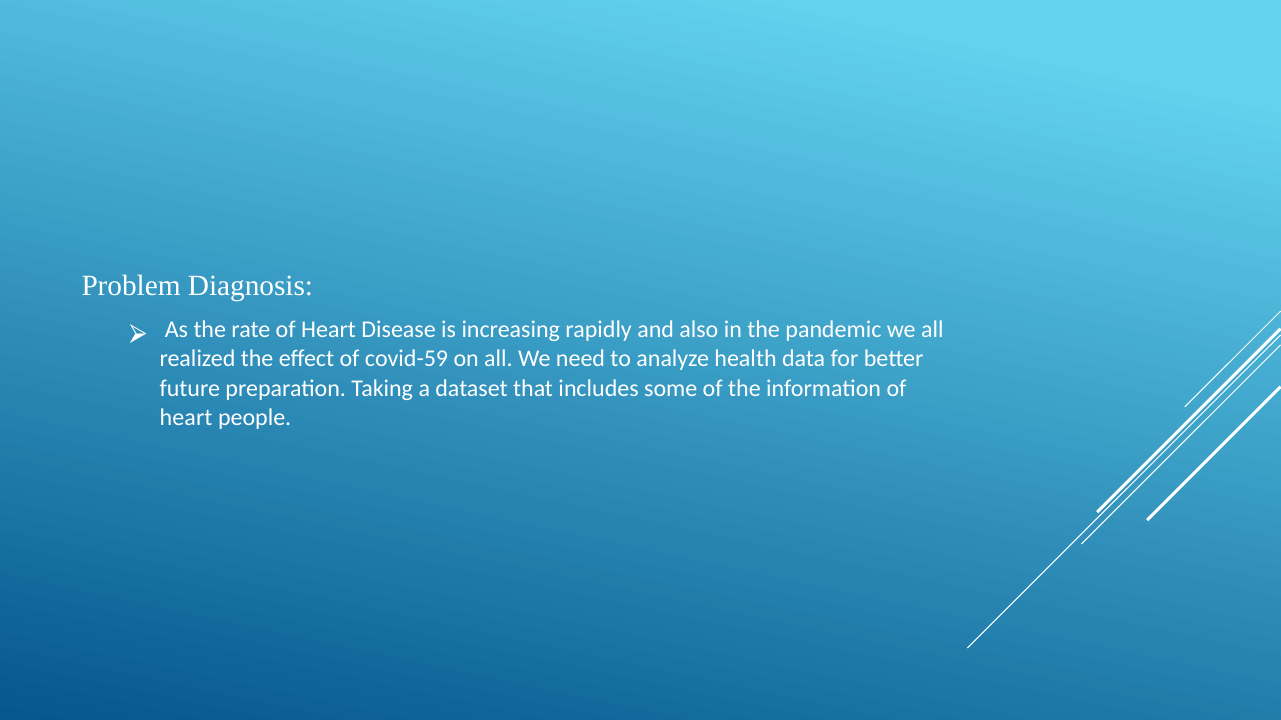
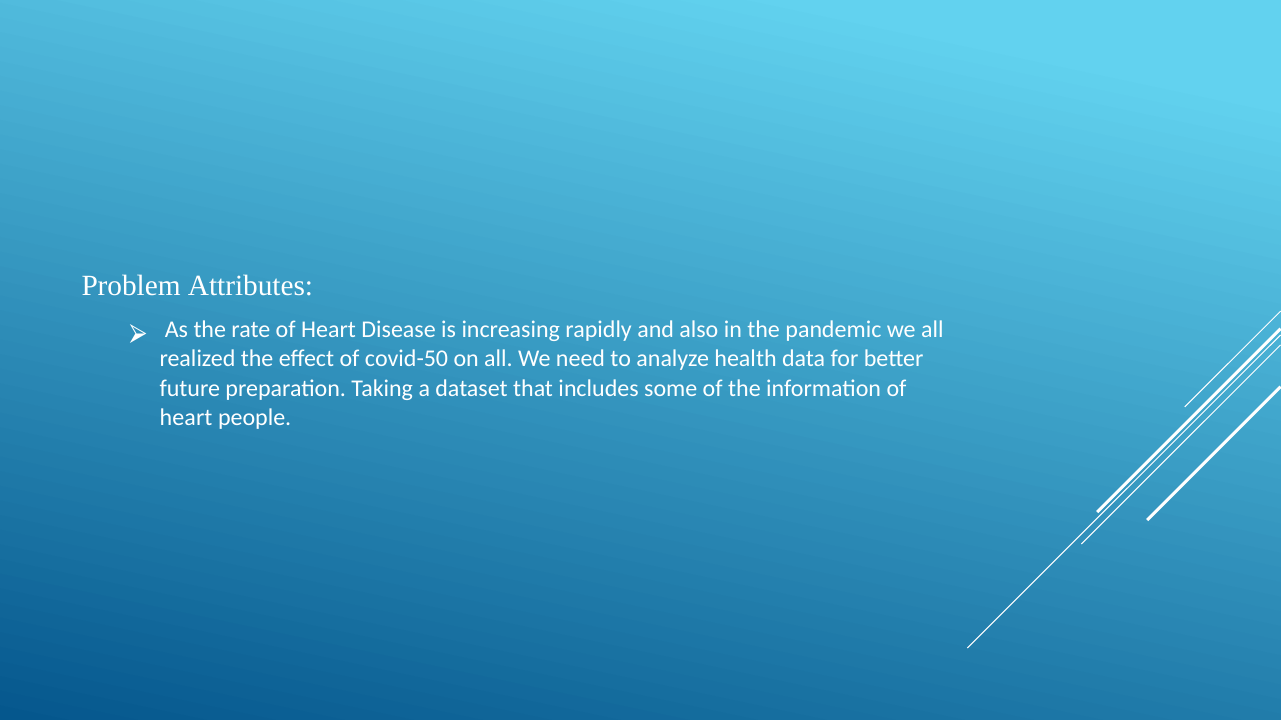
Diagnosis: Diagnosis -> Attributes
covid-59: covid-59 -> covid-50
